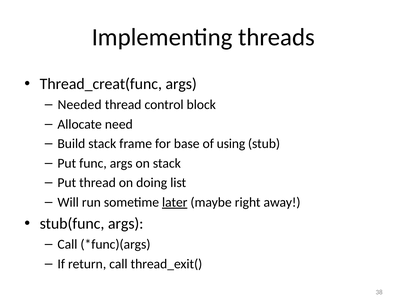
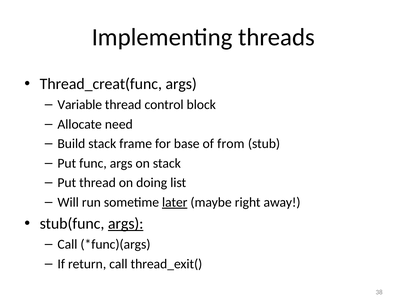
Needed: Needed -> Variable
using: using -> from
args at (126, 223) underline: none -> present
